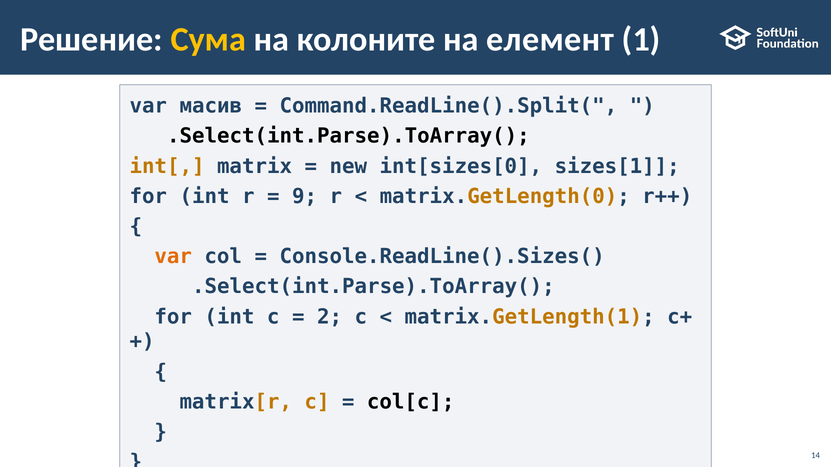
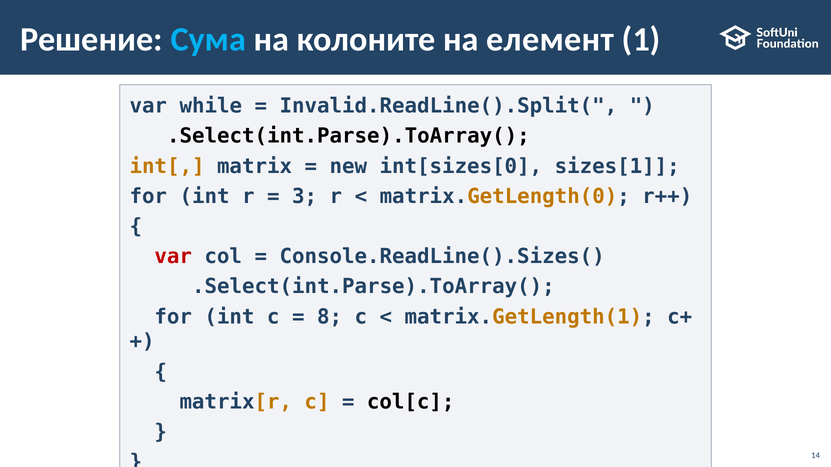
Сума colour: yellow -> light blue
масив: масив -> while
Command.ReadLine().Split(: Command.ReadLine().Split( -> Invalid.ReadLine().Split(
9: 9 -> 3
var at (173, 257) colour: orange -> red
2: 2 -> 8
